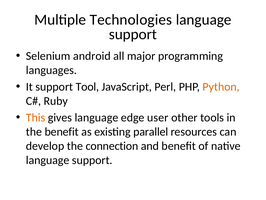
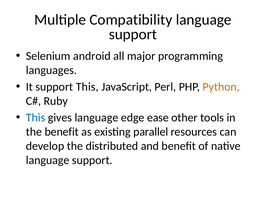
Technologies: Technologies -> Compatibility
support Tool: Tool -> This
This at (36, 117) colour: orange -> blue
user: user -> ease
connection: connection -> distributed
